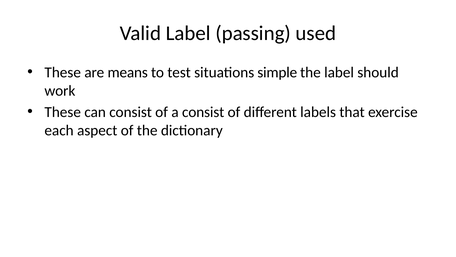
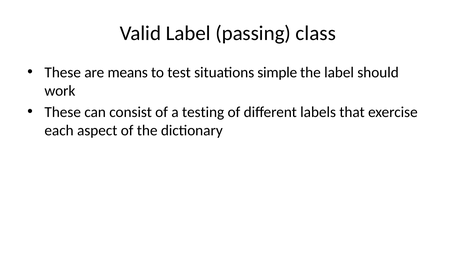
used: used -> class
a consist: consist -> testing
